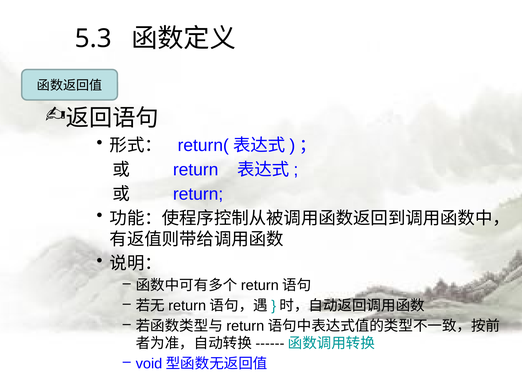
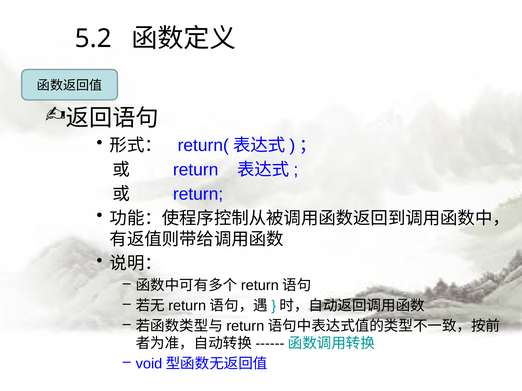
5.3: 5.3 -> 5.2
